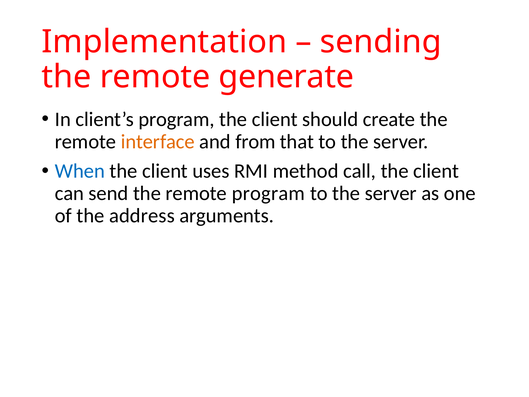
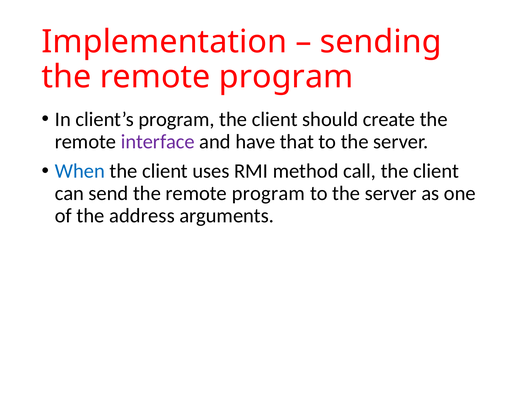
generate at (286, 77): generate -> program
interface colour: orange -> purple
from: from -> have
